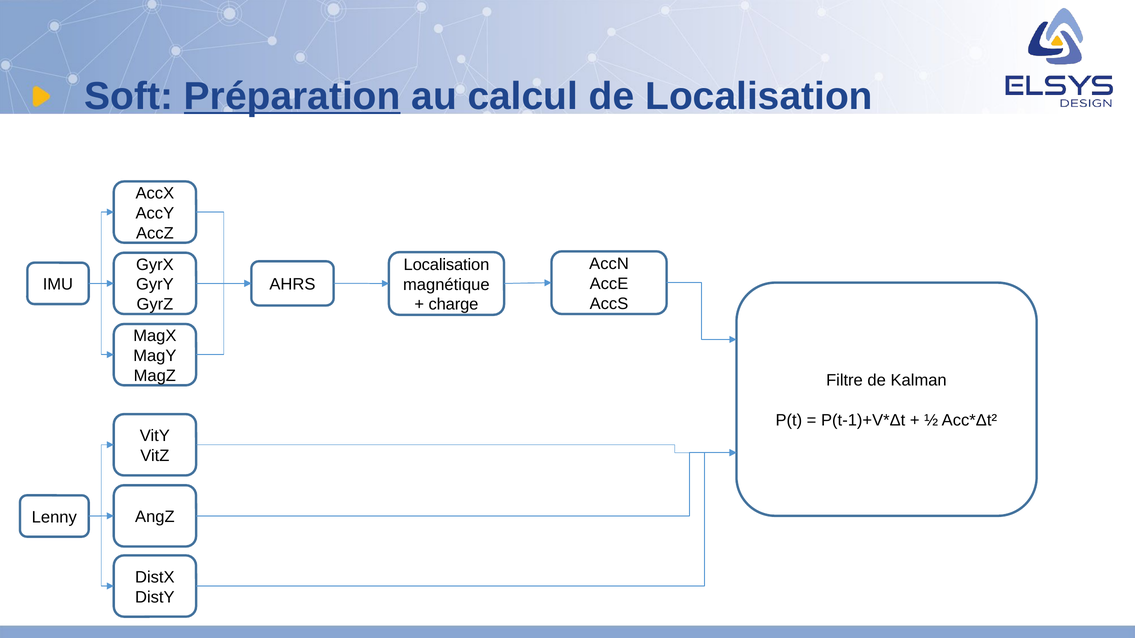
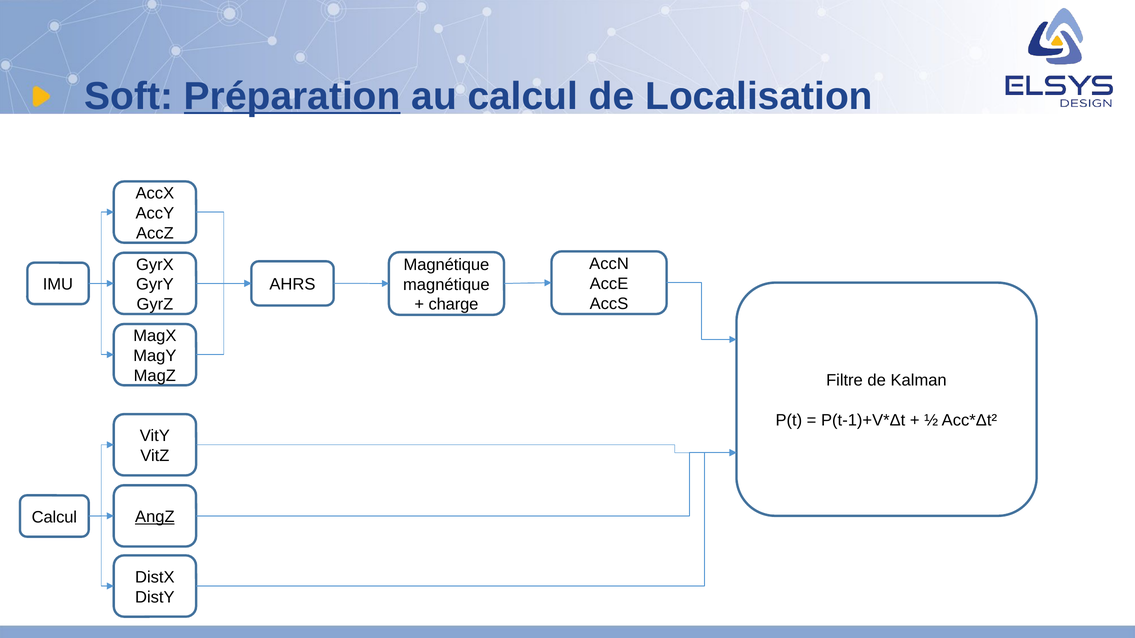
Localisation at (446, 265): Localisation -> Magnétique
AngZ underline: none -> present
Lenny at (54, 517): Lenny -> Calcul
